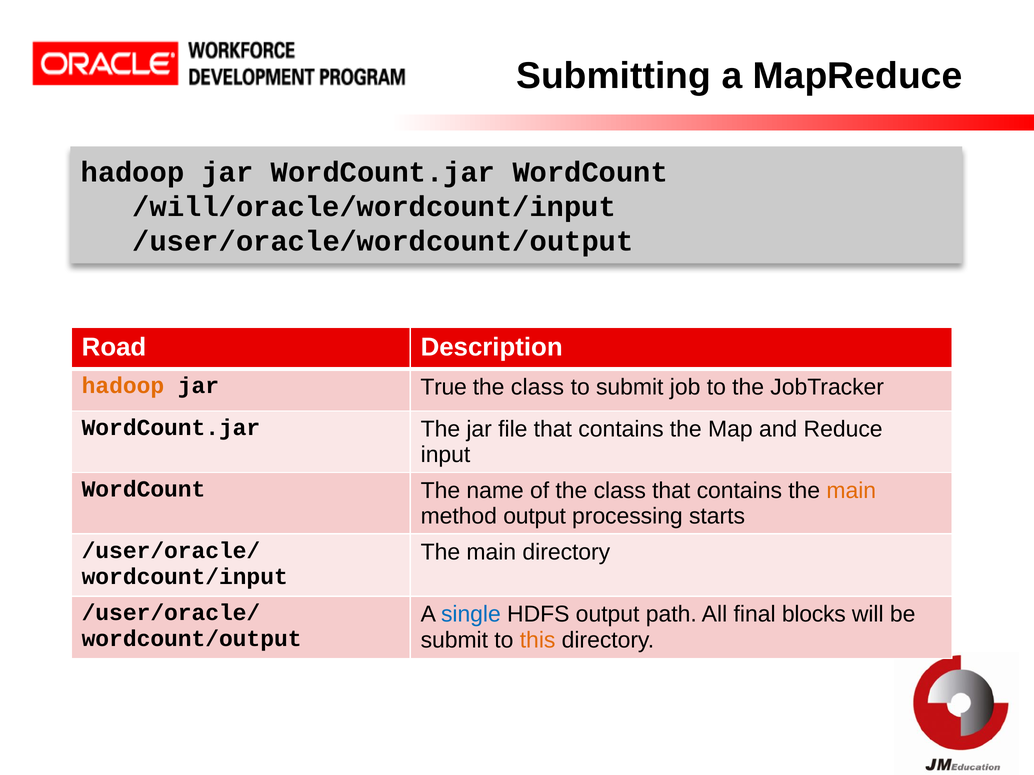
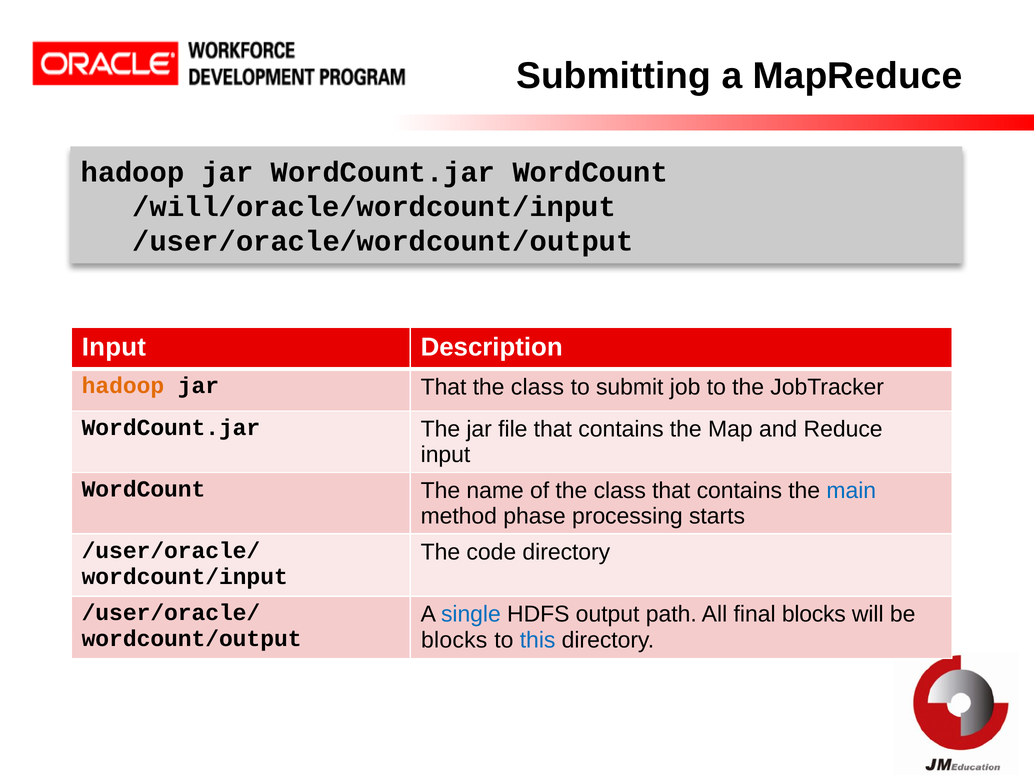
Road at (114, 348): Road -> Input
jar True: True -> That
main at (851, 491) colour: orange -> blue
method output: output -> phase
main at (491, 552): main -> code
submit at (454, 640): submit -> blocks
this colour: orange -> blue
